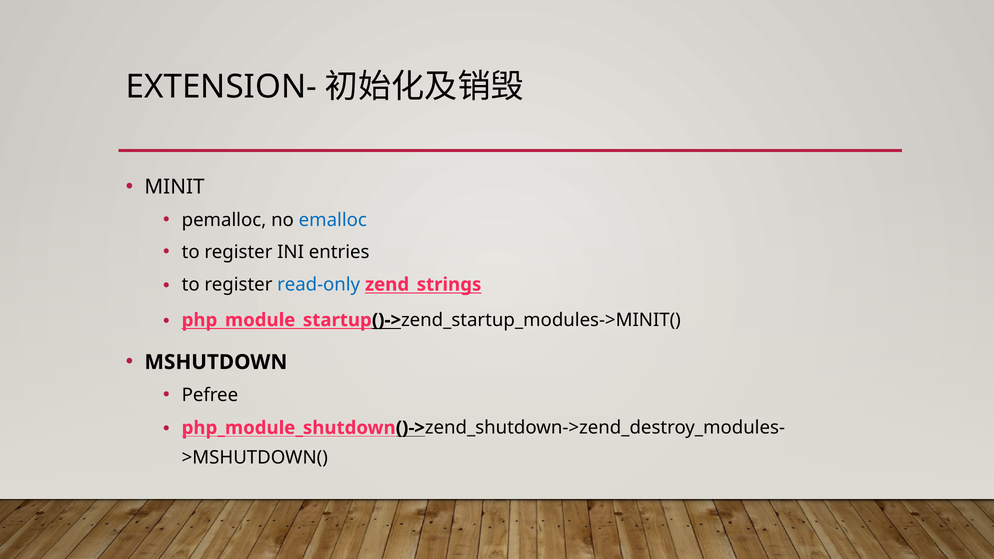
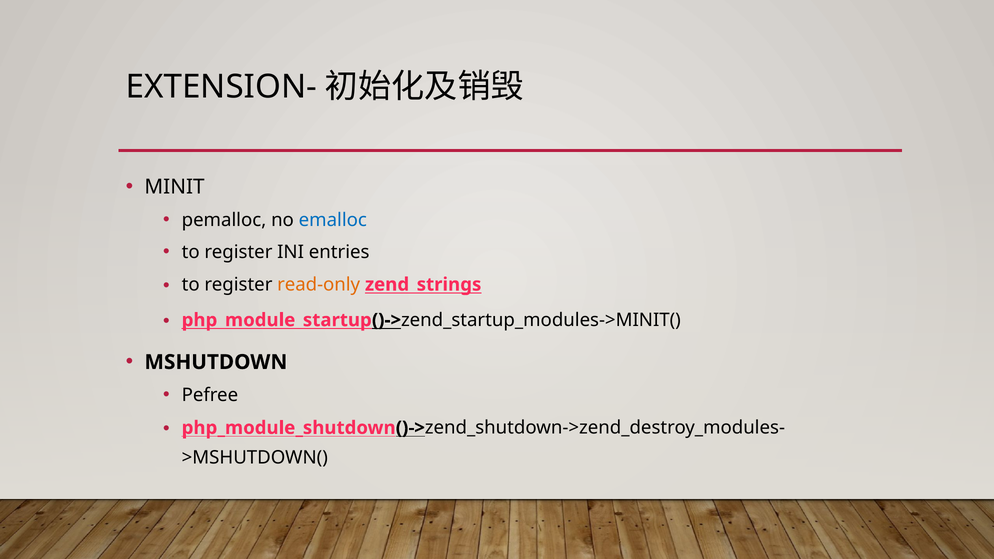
read-only colour: blue -> orange
